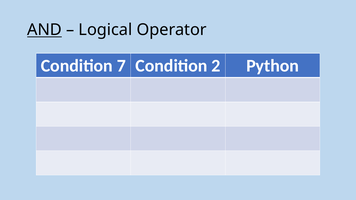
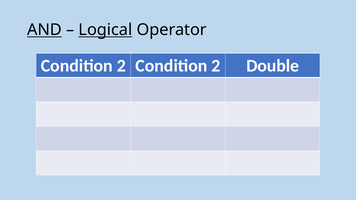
Logical underline: none -> present
7 at (121, 66): 7 -> 2
Python: Python -> Double
